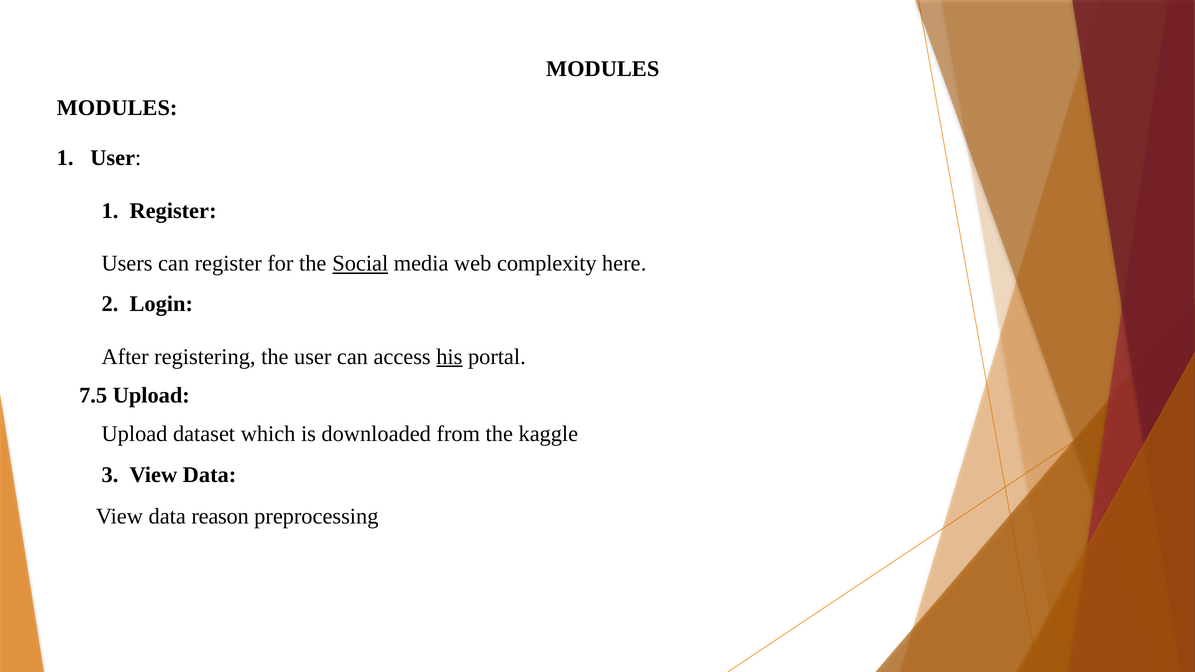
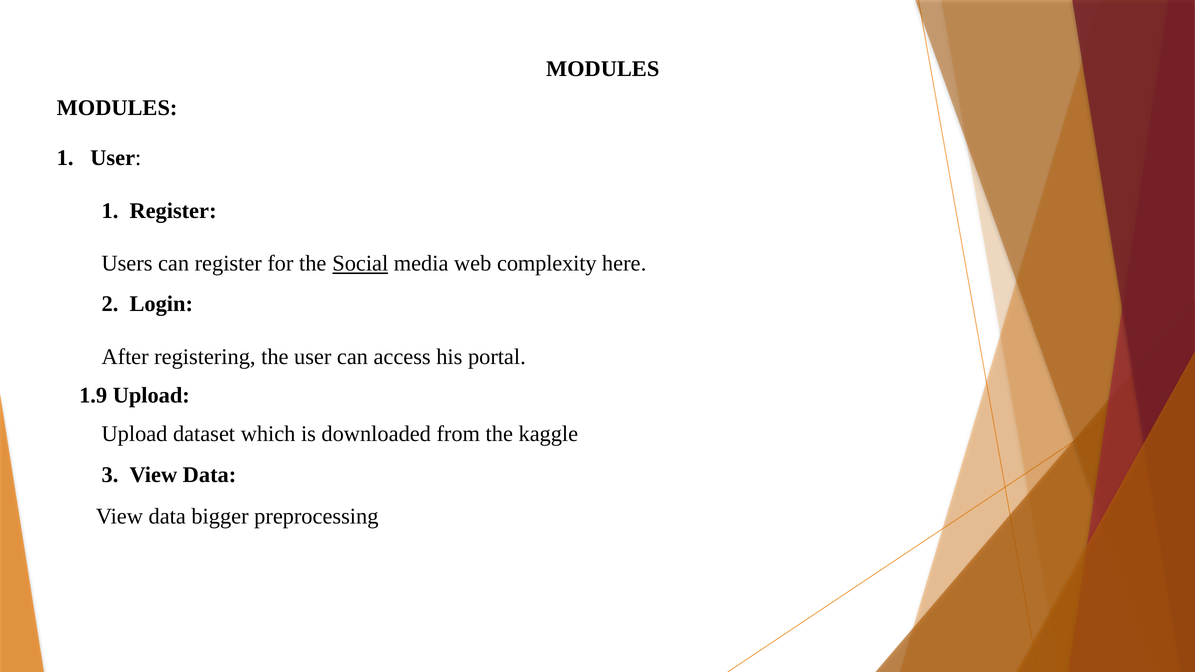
his underline: present -> none
7.5: 7.5 -> 1.9
reason: reason -> bigger
